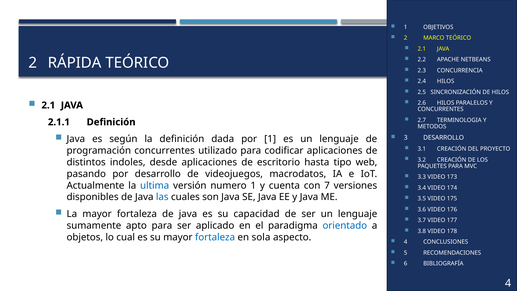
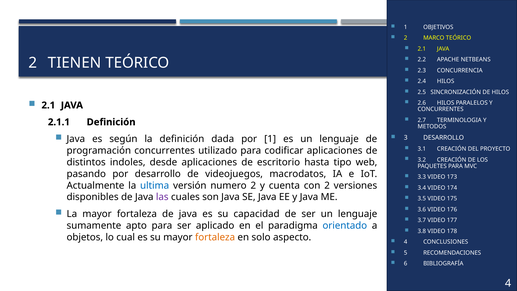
RÁPIDA: RÁPIDA -> TIENEN
numero 1: 1 -> 2
con 7: 7 -> 2
las colour: blue -> purple
fortaleza at (215, 237) colour: blue -> orange
sola: sola -> solo
